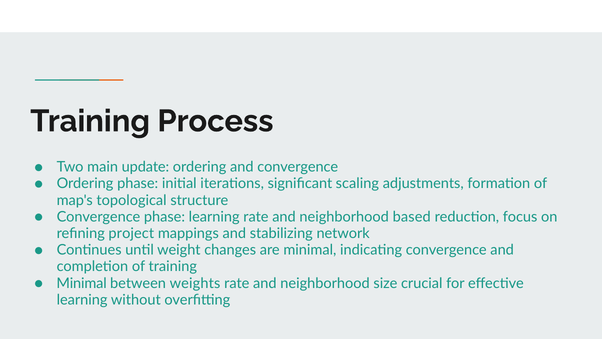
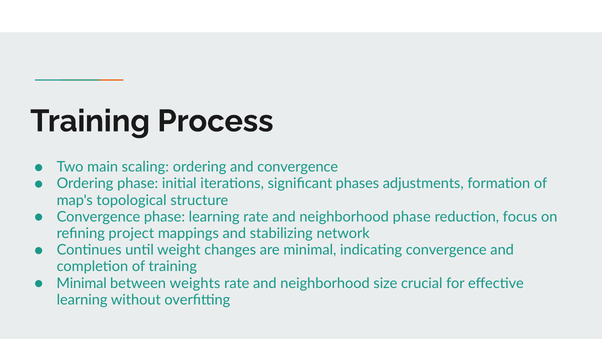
update: update -> scaling
scaling: scaling -> phases
neighborhood based: based -> phase
